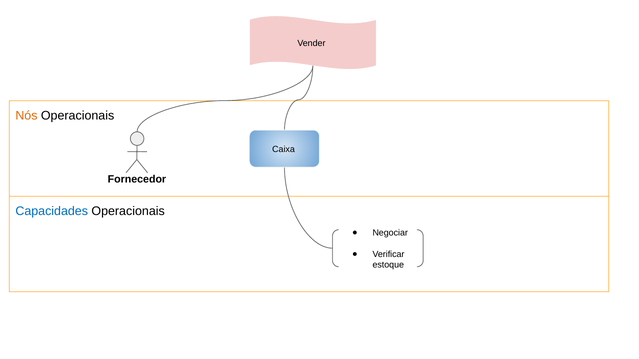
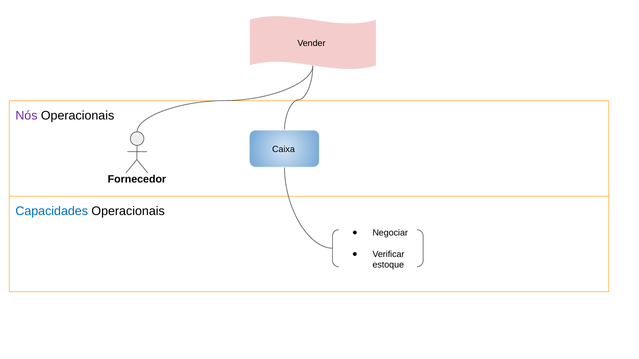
Nós colour: orange -> purple
